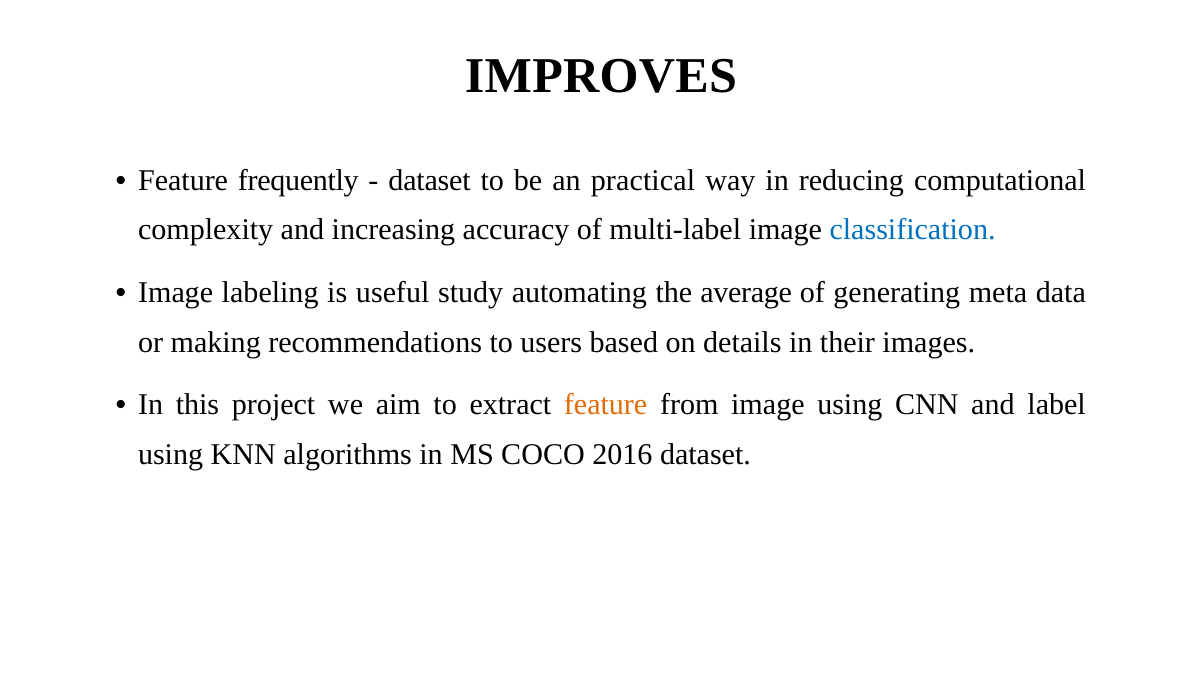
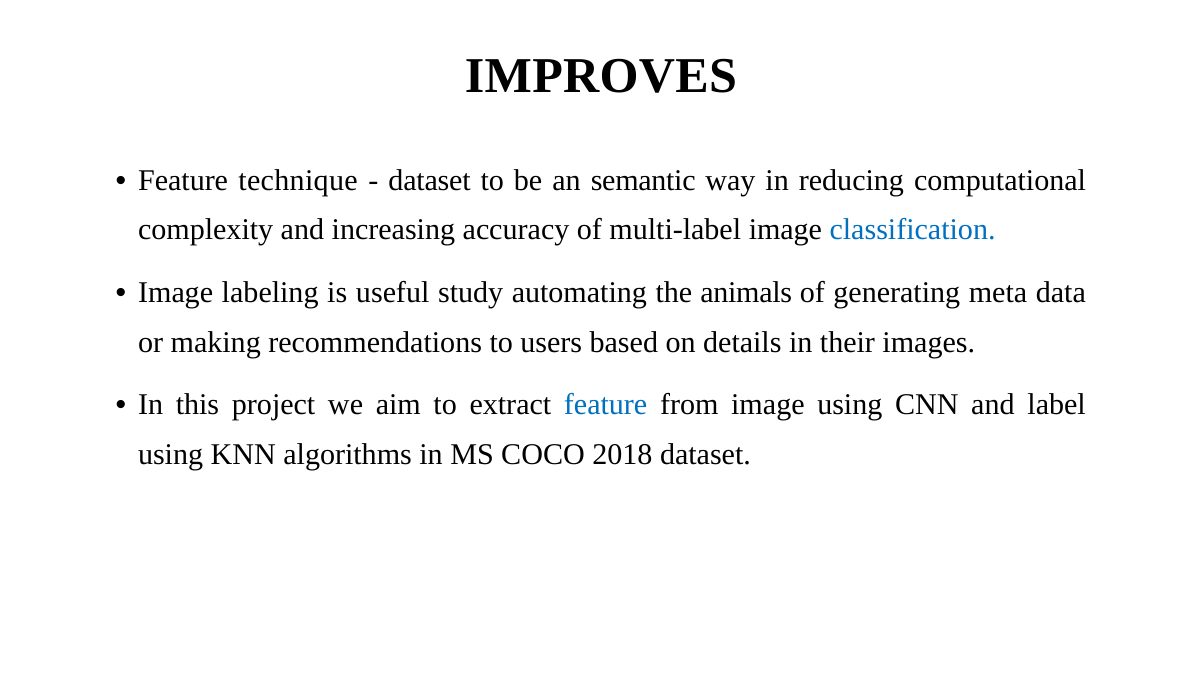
frequently: frequently -> technique
practical: practical -> semantic
average: average -> animals
feature at (606, 405) colour: orange -> blue
2016: 2016 -> 2018
